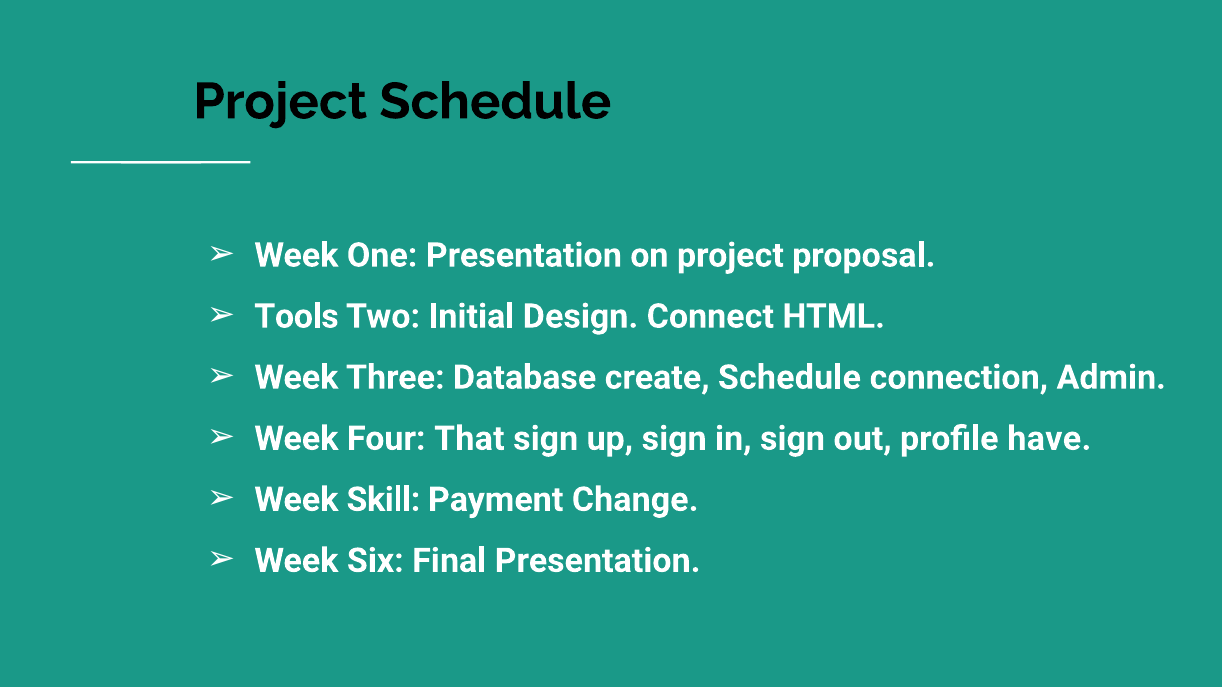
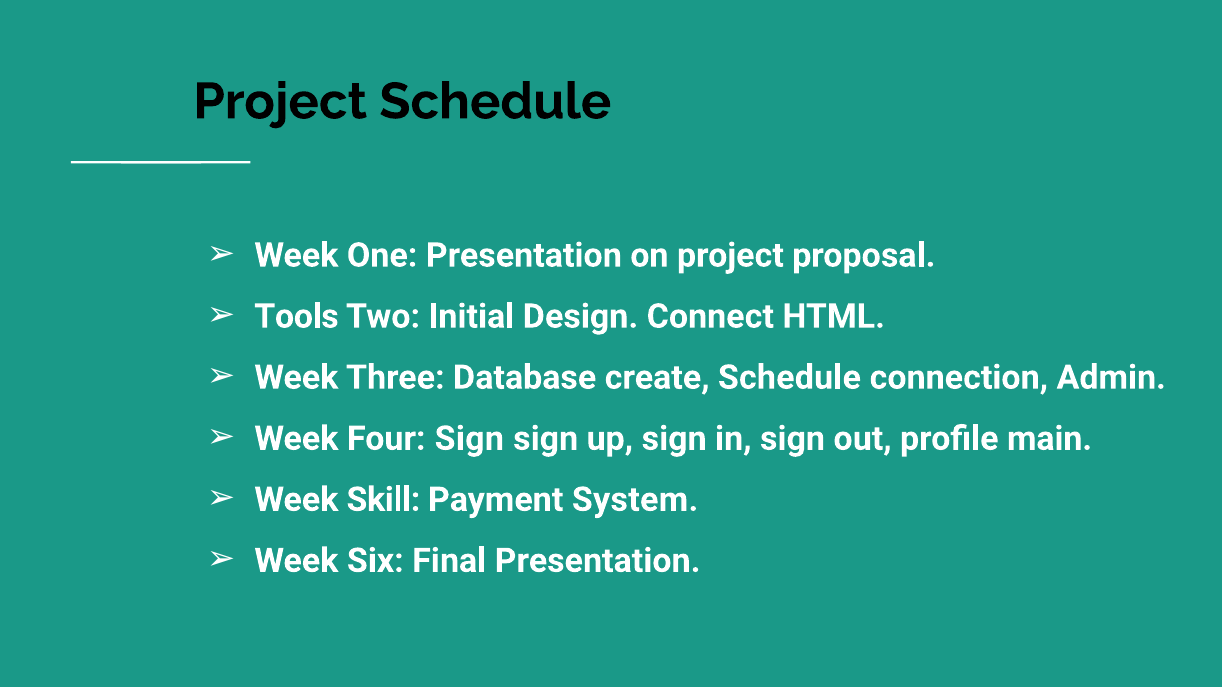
Four That: That -> Sign
have: have -> main
Change: Change -> System
